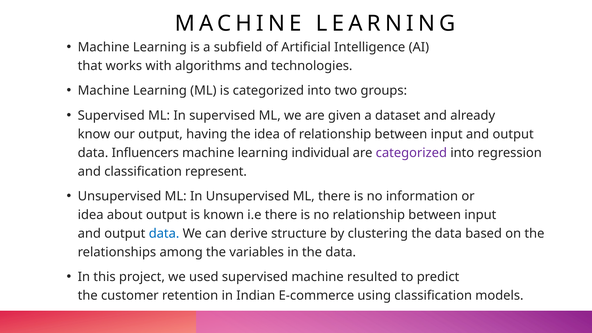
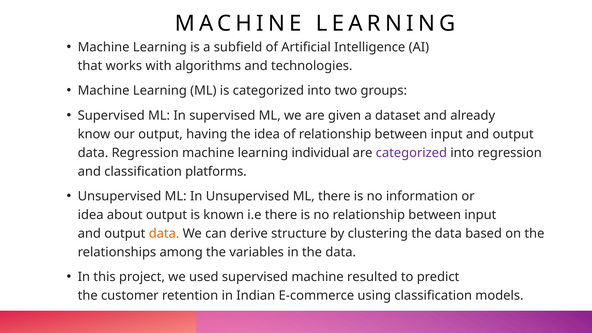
data Influencers: Influencers -> Regression
represent: represent -> platforms
data at (164, 233) colour: blue -> orange
